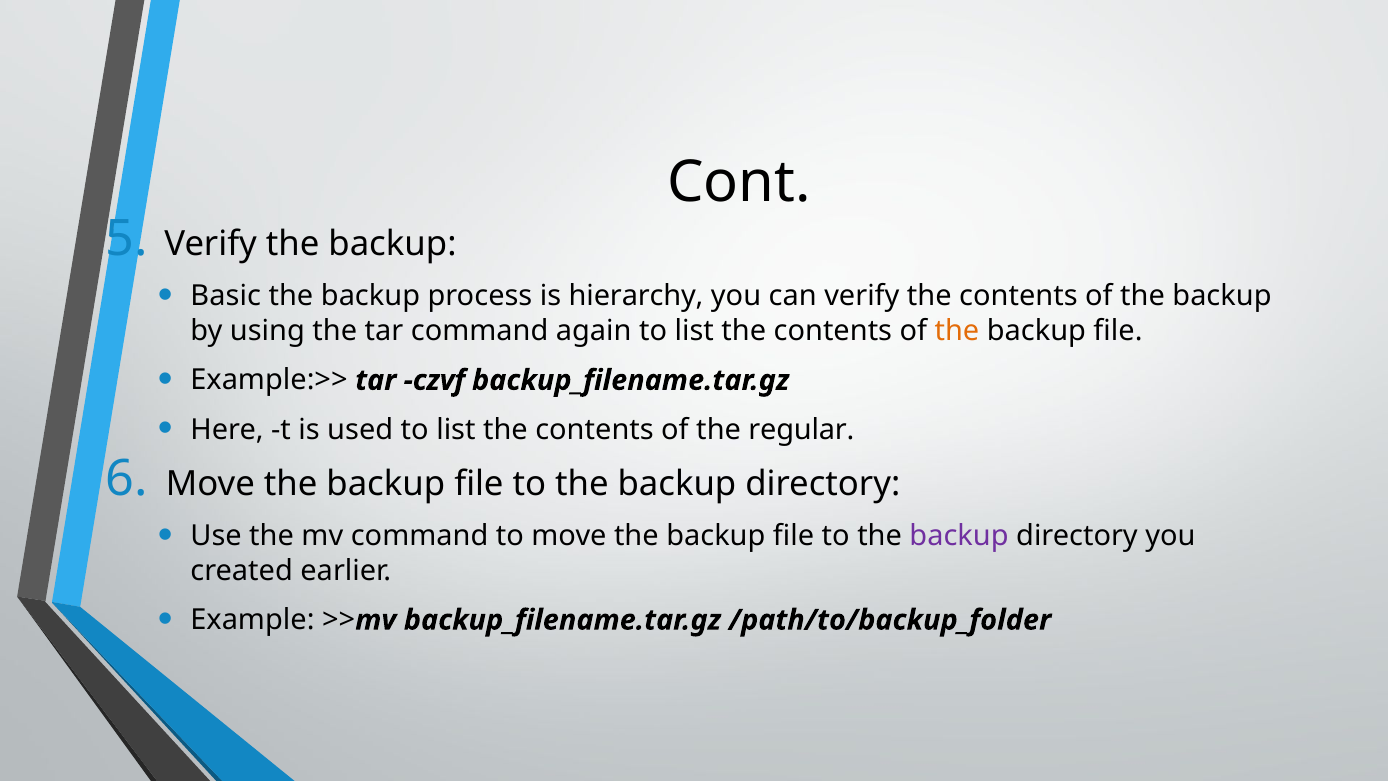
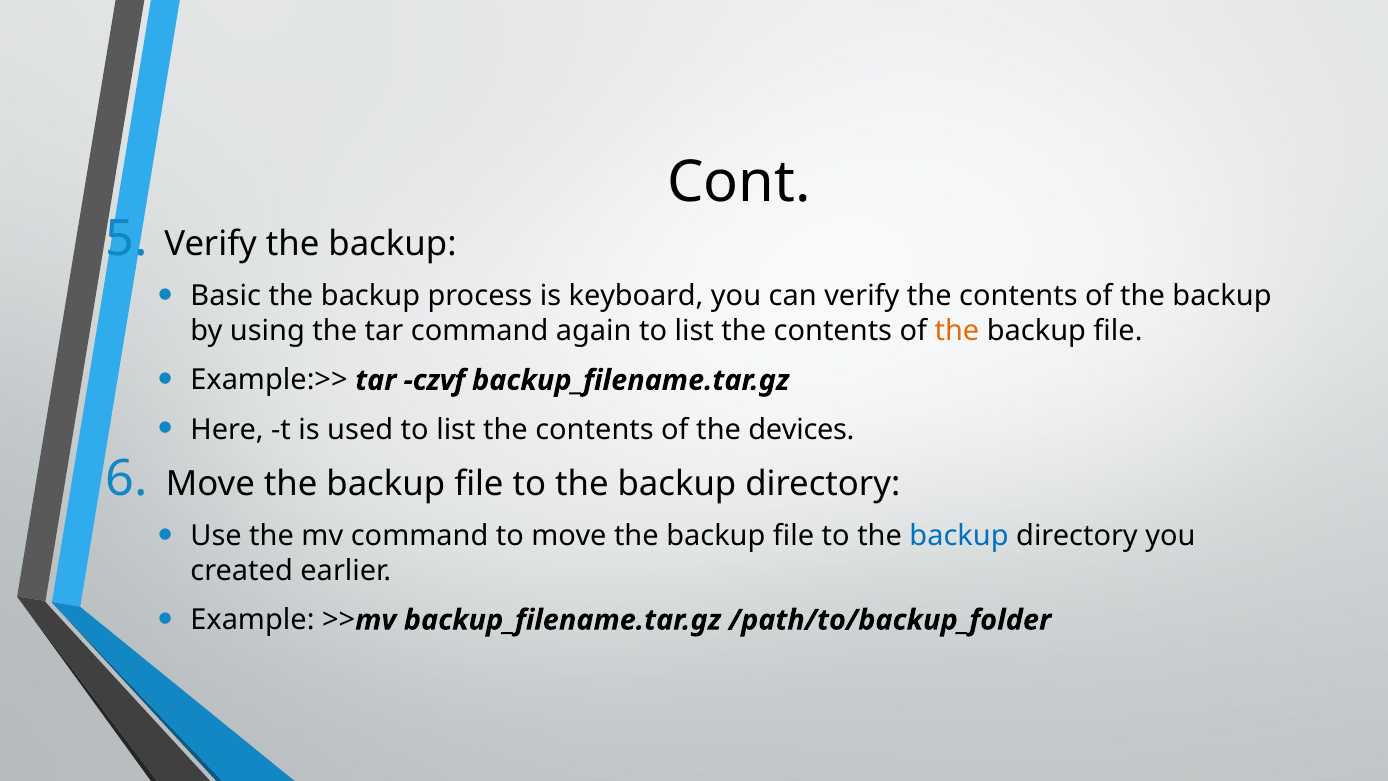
hierarchy: hierarchy -> keyboard
regular: regular -> devices
backup at (959, 536) colour: purple -> blue
